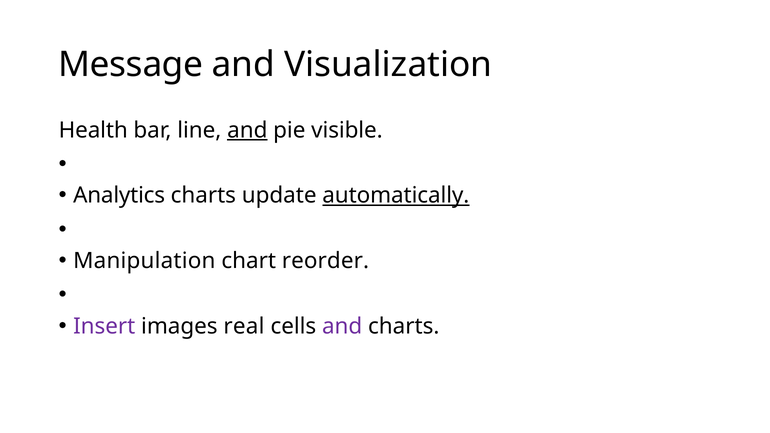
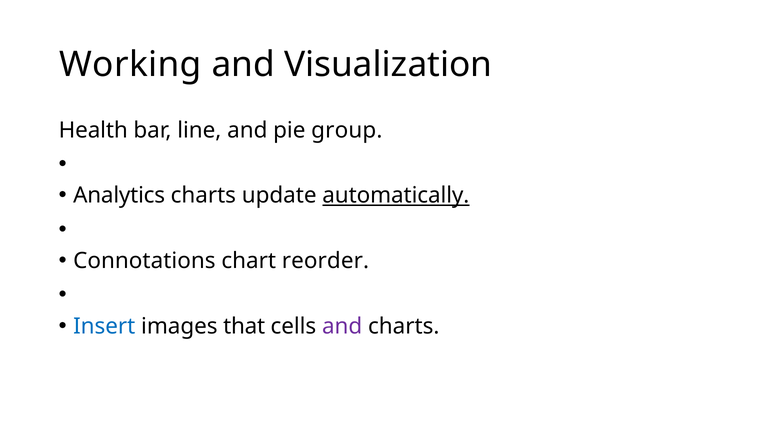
Message: Message -> Working
and at (247, 130) underline: present -> none
visible: visible -> group
Manipulation: Manipulation -> Connotations
Insert colour: purple -> blue
real: real -> that
